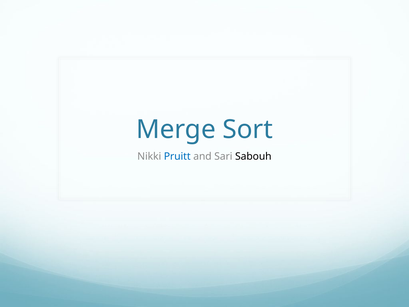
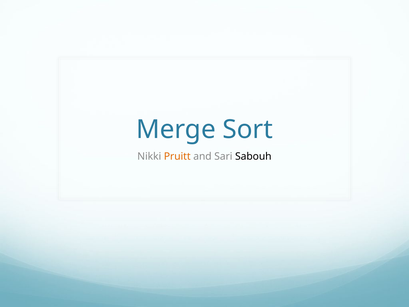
Pruitt colour: blue -> orange
